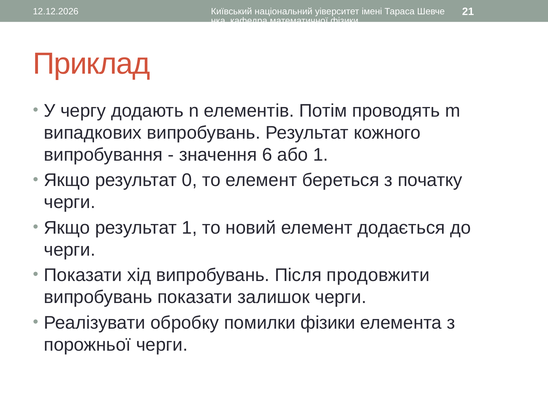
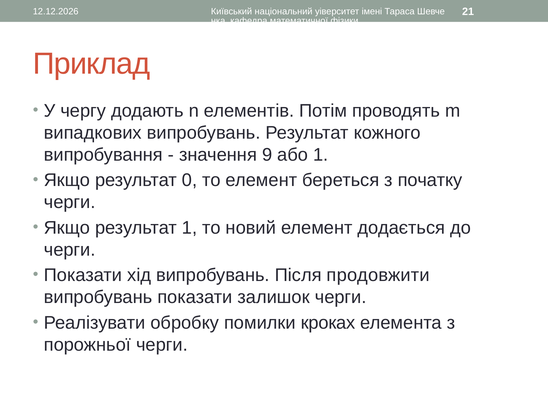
6: 6 -> 9
помилки фізики: фізики -> кроках
